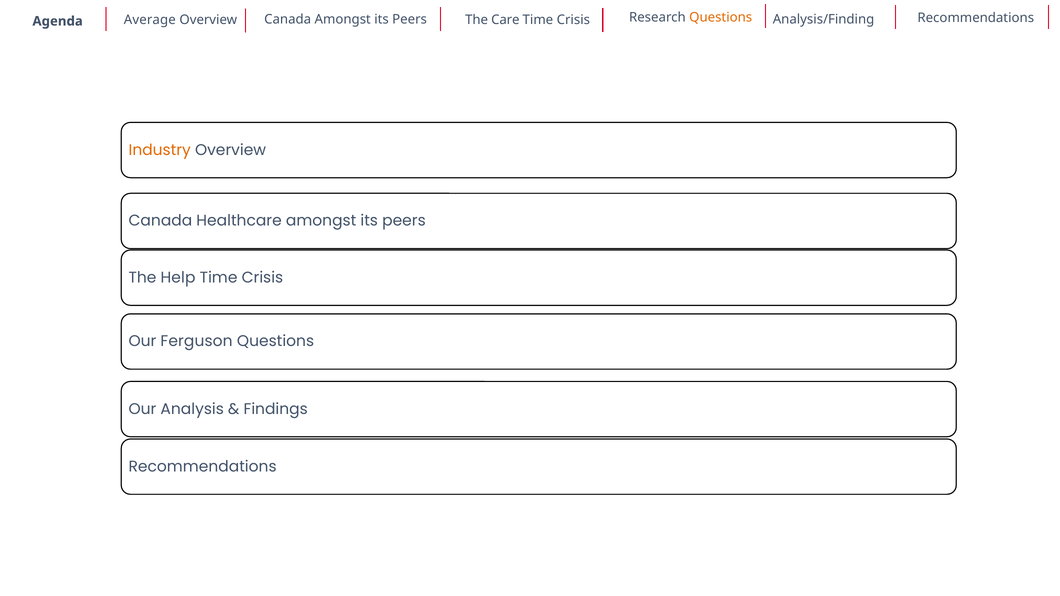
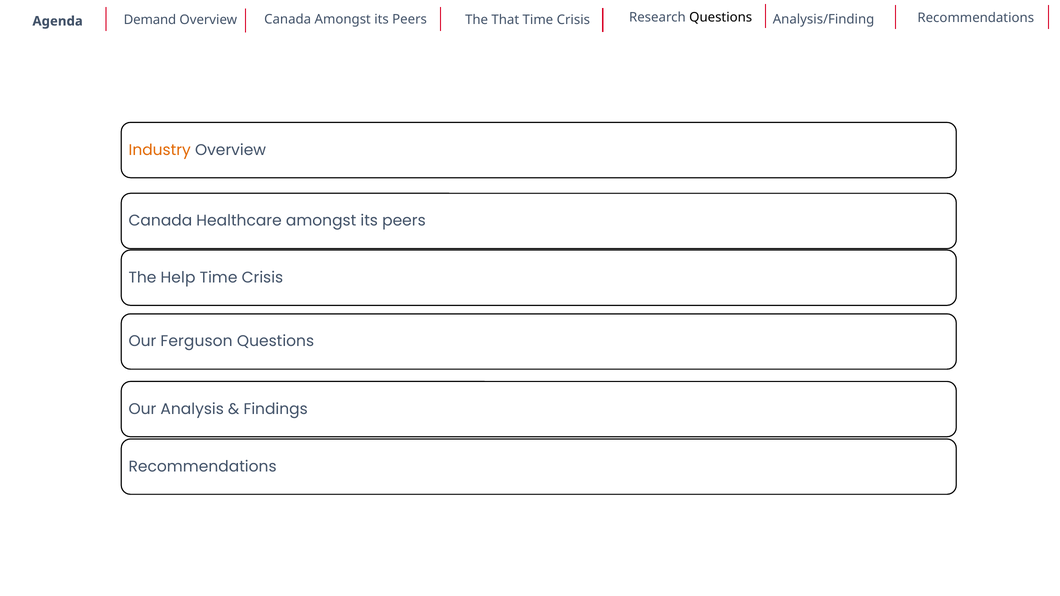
Average: Average -> Demand
Care: Care -> That
Questions at (721, 17) colour: orange -> black
